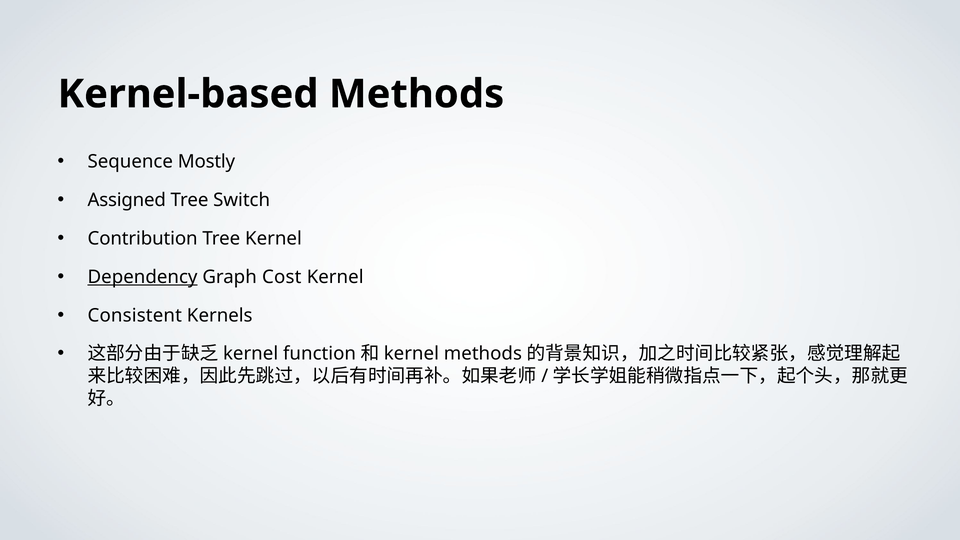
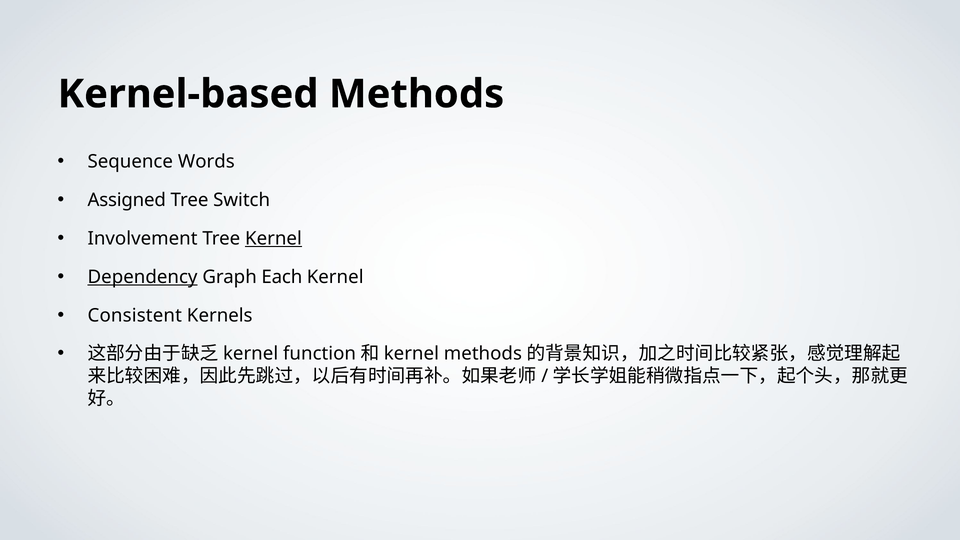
Mostly: Mostly -> Words
Contribution: Contribution -> Involvement
Kernel at (273, 239) underline: none -> present
Cost: Cost -> Each
